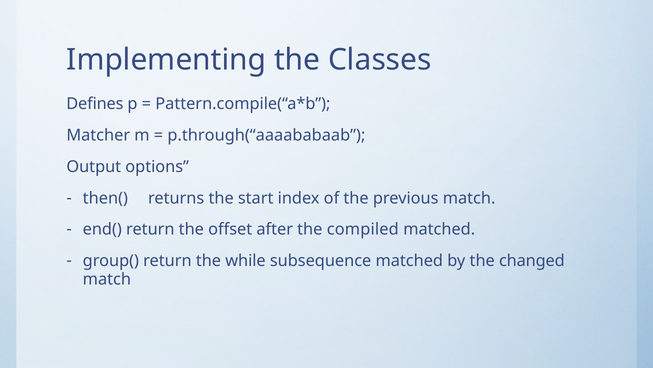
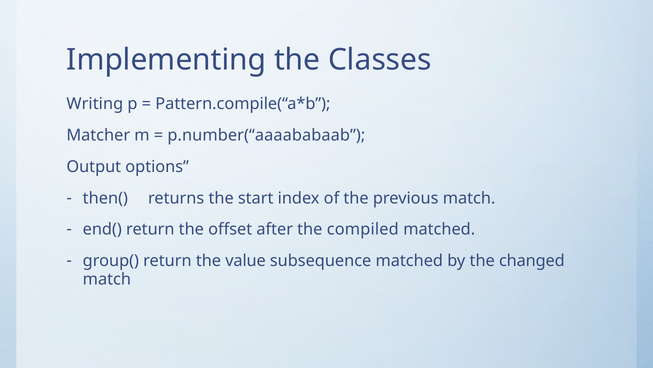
Defines: Defines -> Writing
p.through(“aaaababaab: p.through(“aaaababaab -> p.number(“aaaababaab
while: while -> value
